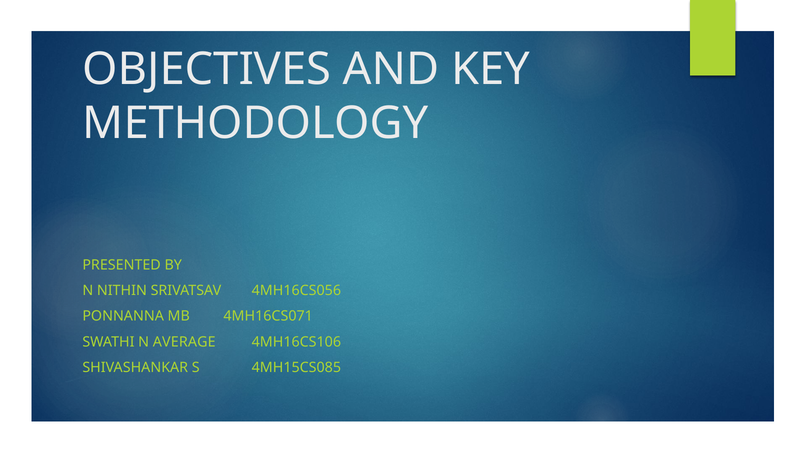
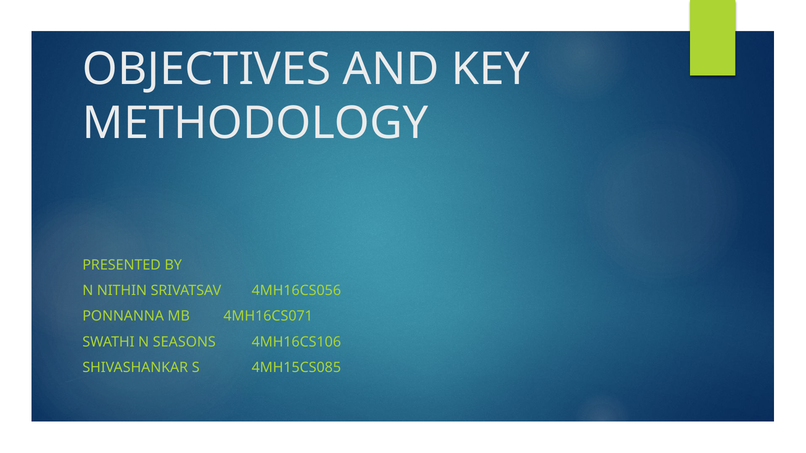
AVERAGE: AVERAGE -> SEASONS
